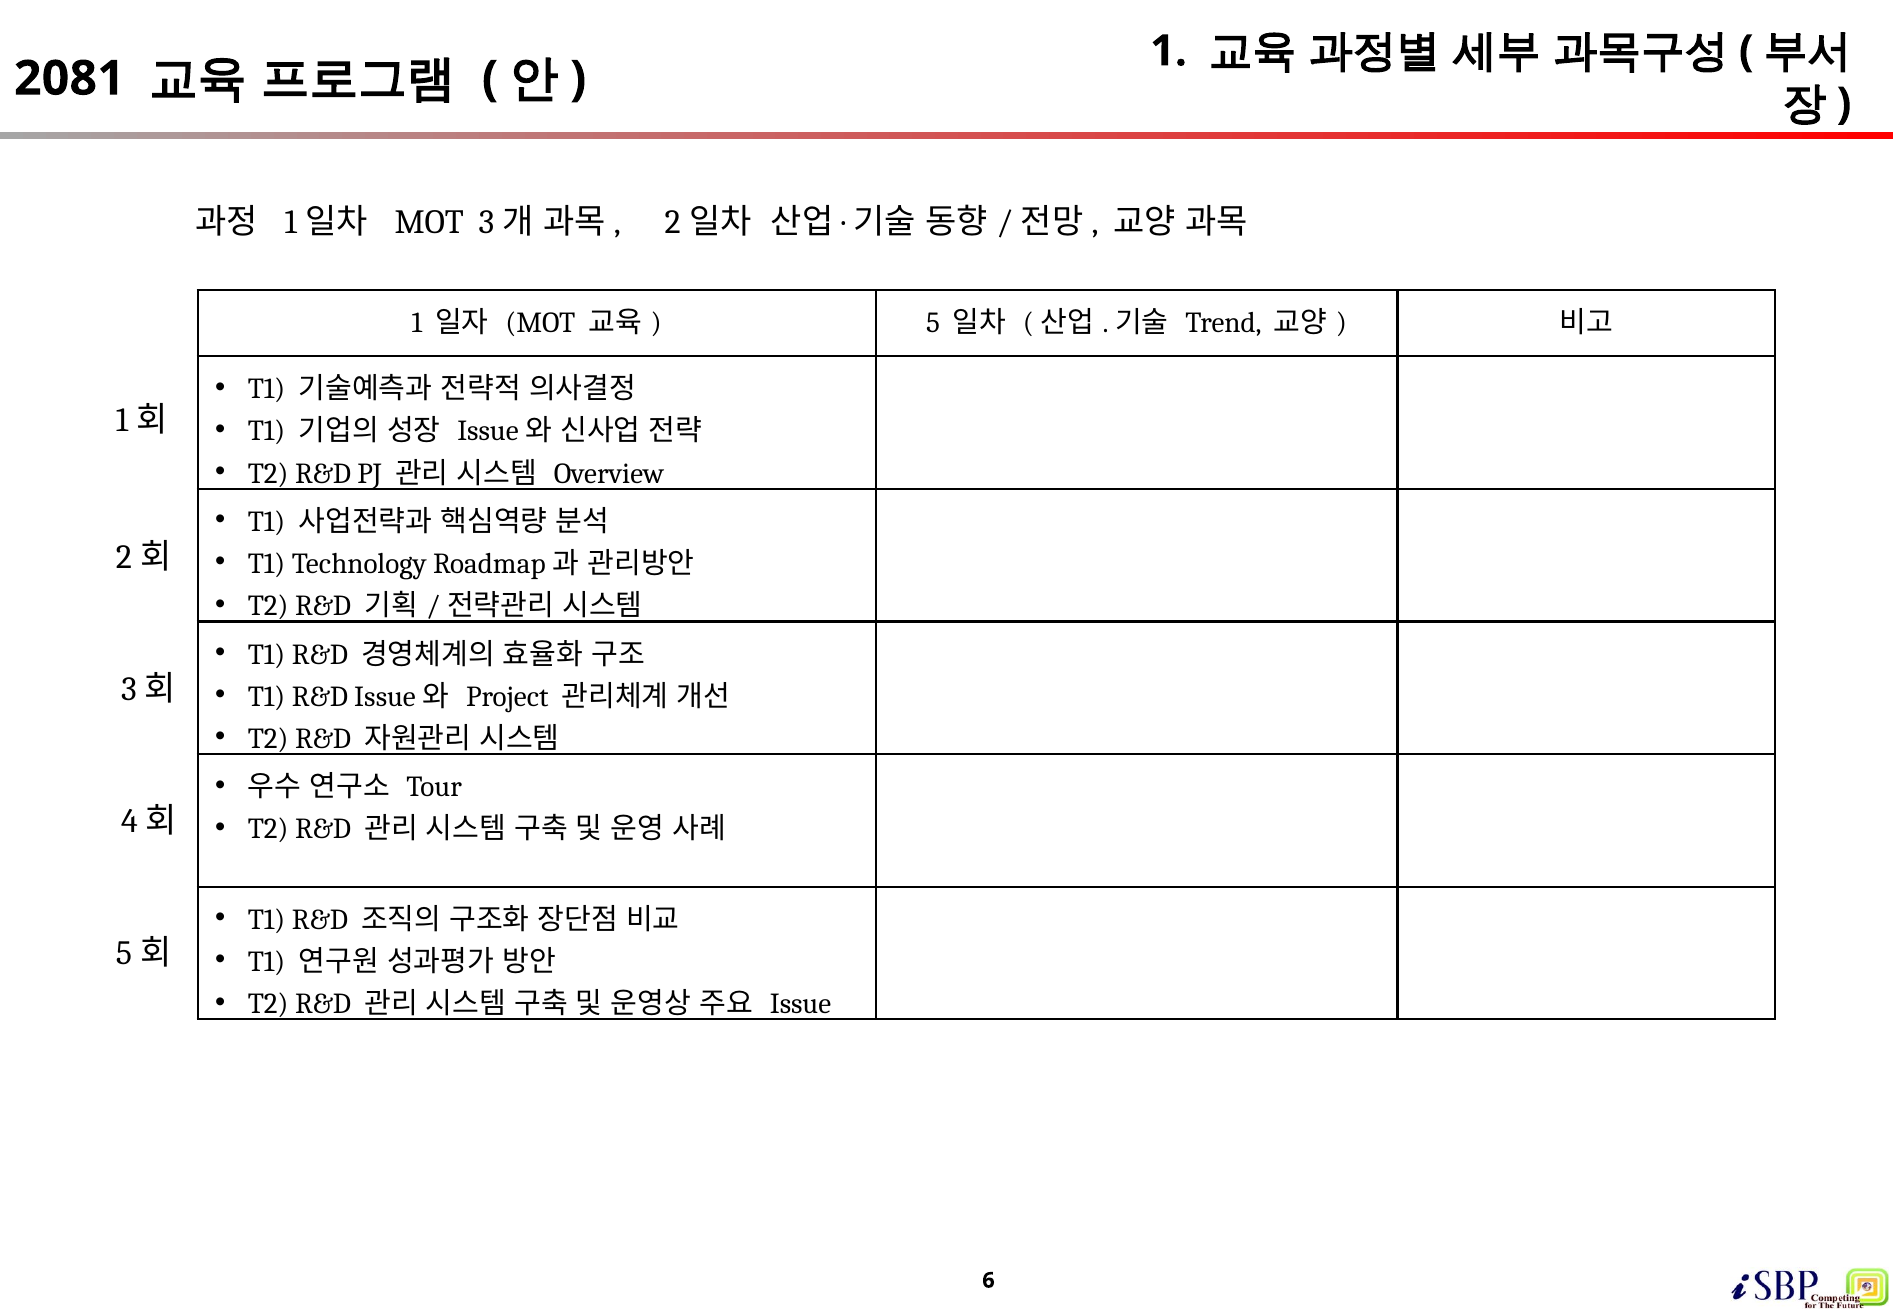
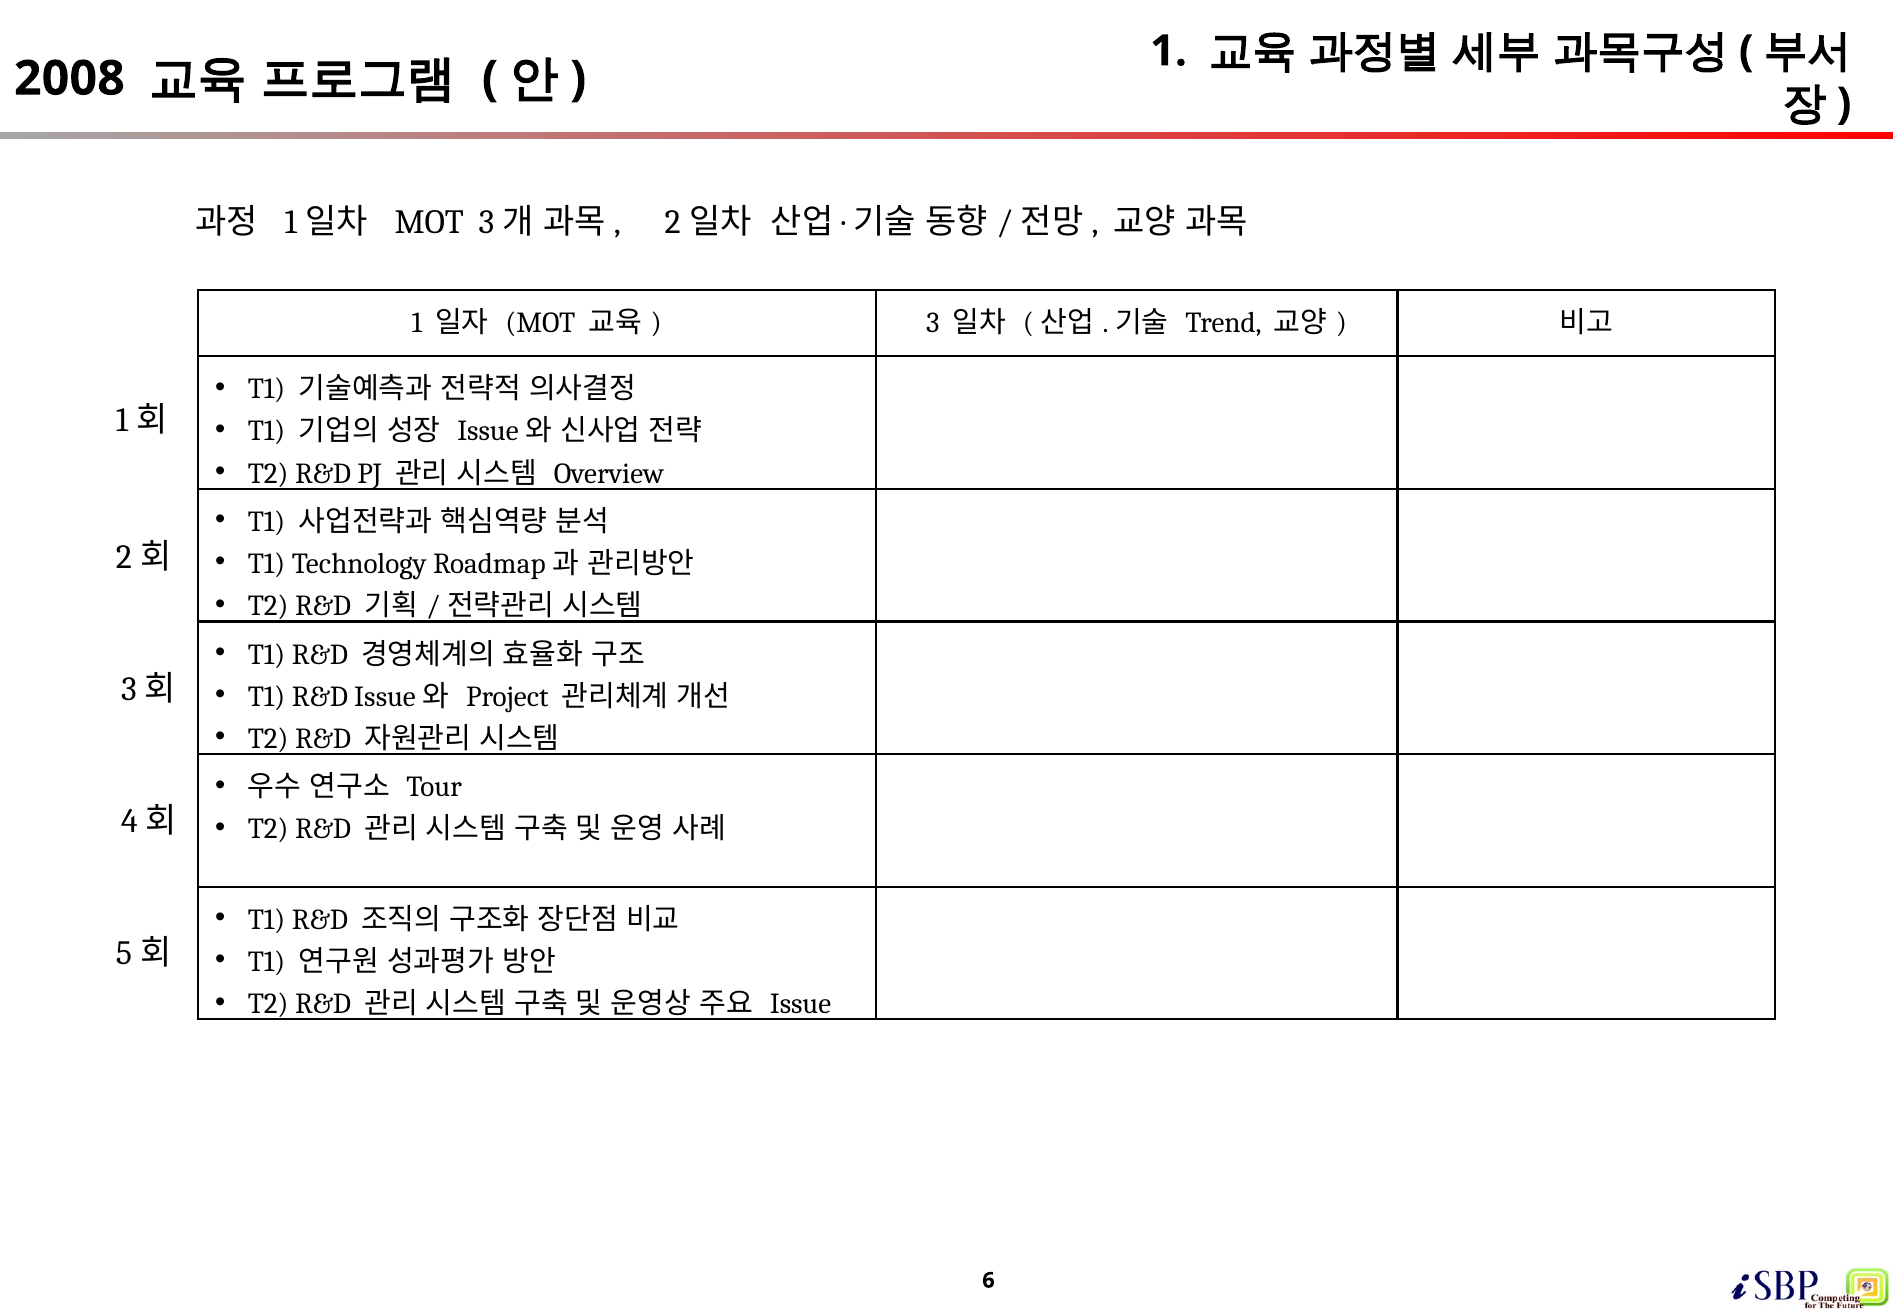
2081: 2081 -> 2008
5: 5 -> 3
